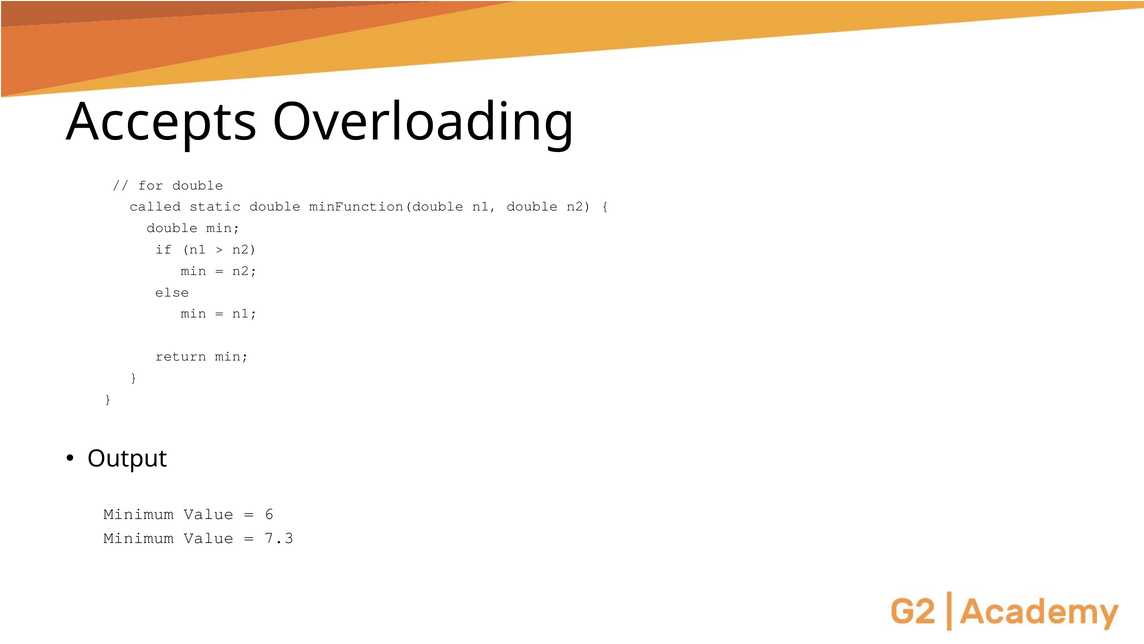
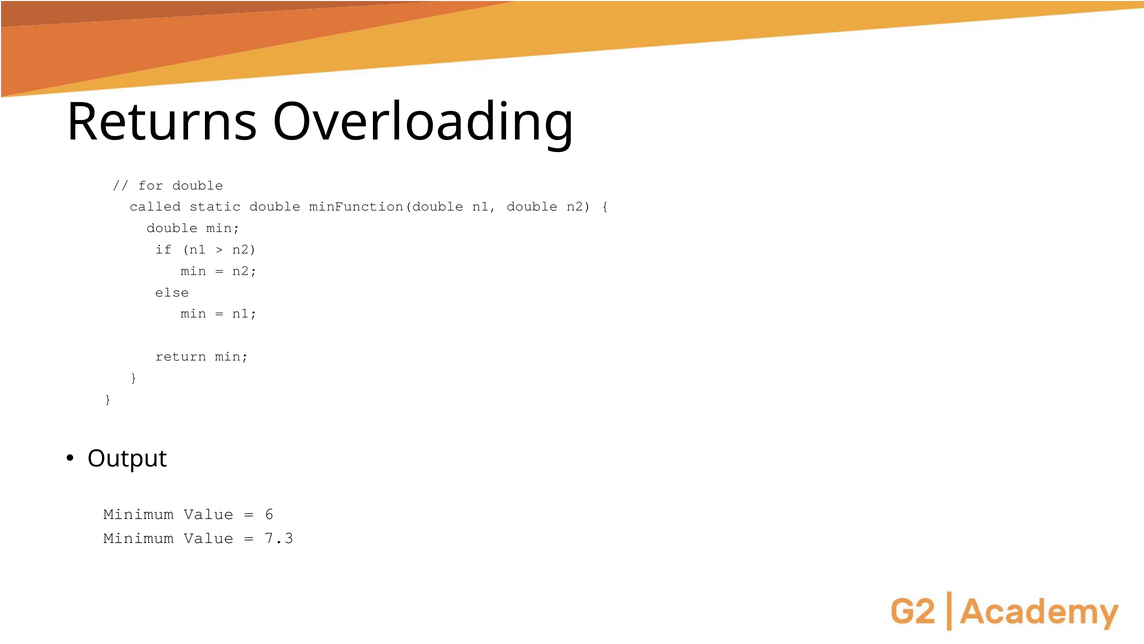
Accepts: Accepts -> Returns
